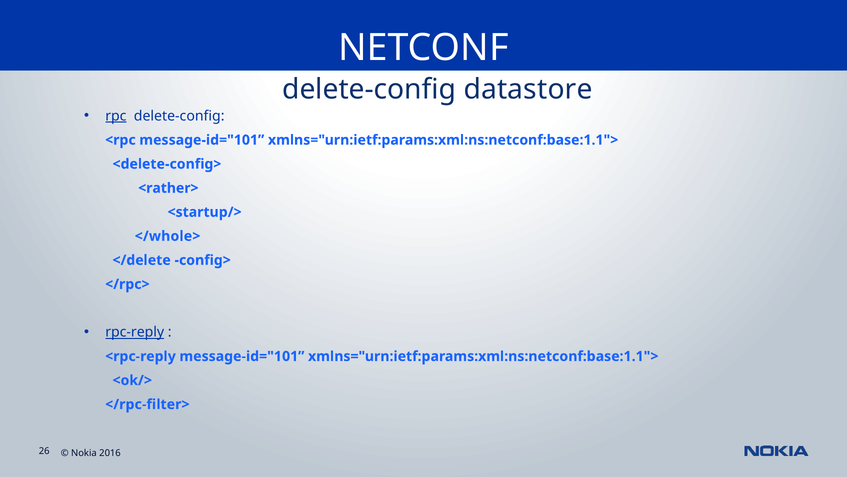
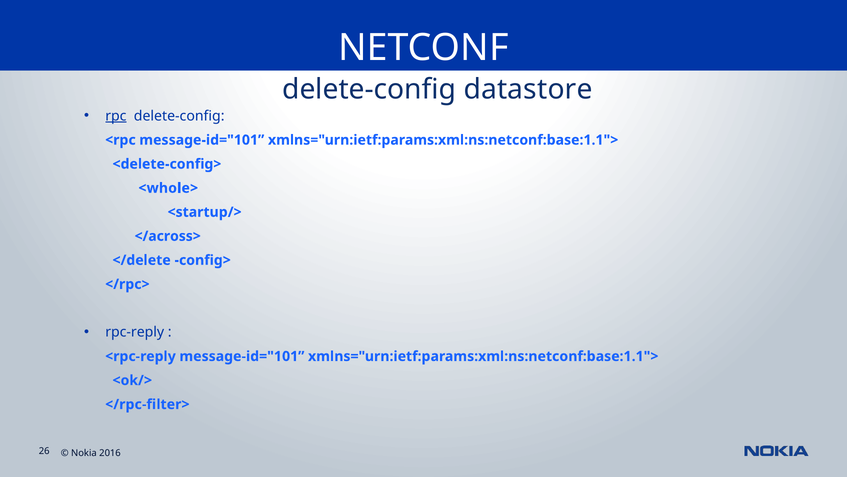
<rather>: <rather> -> <whole>
</whole>: </whole> -> </across>
rpc-reply underline: present -> none
